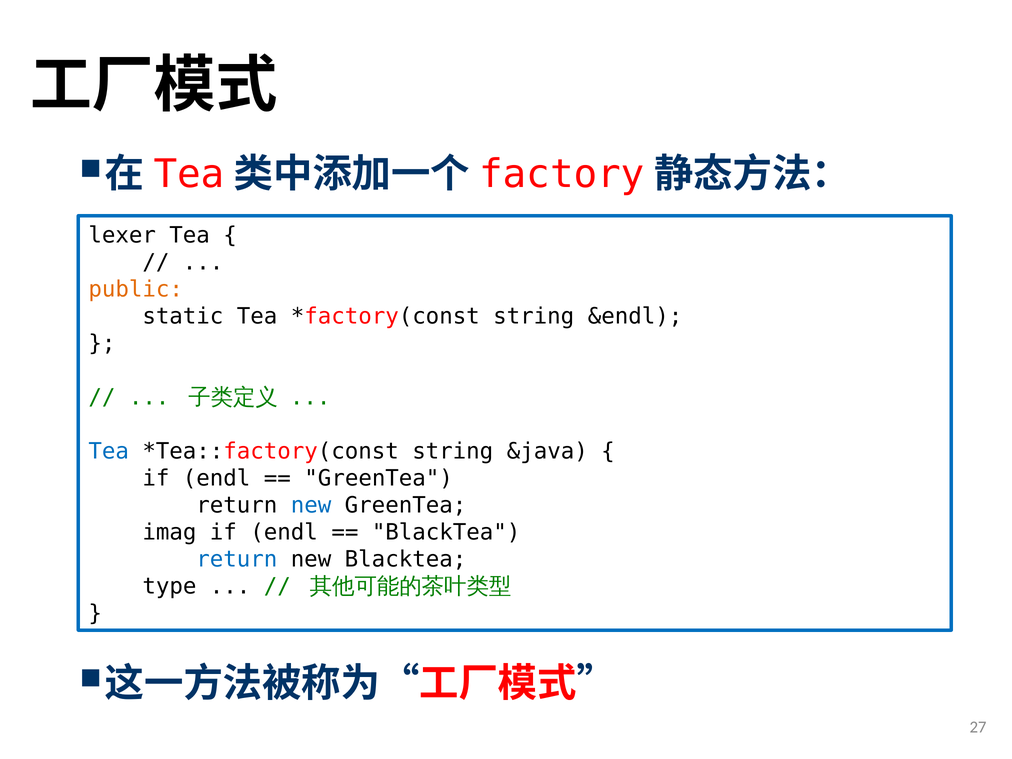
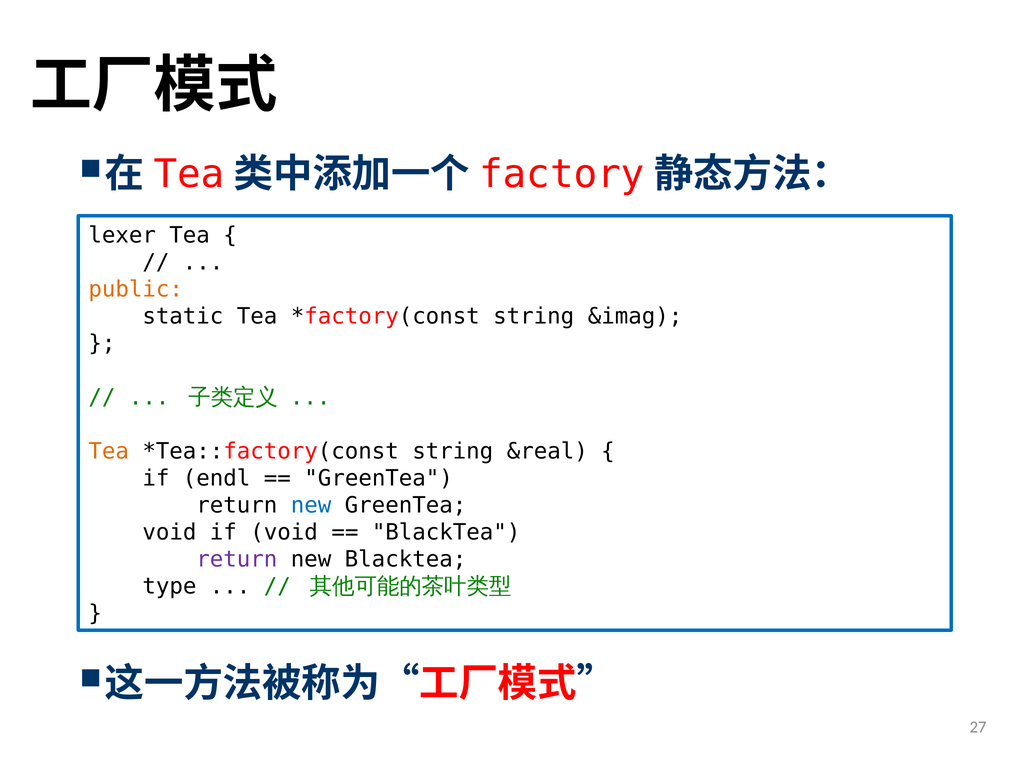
&endl: &endl -> &imag
Tea at (109, 451) colour: blue -> orange
&java: &java -> &real
imag at (169, 532): imag -> void
endl at (284, 532): endl -> void
return at (237, 559) colour: blue -> purple
